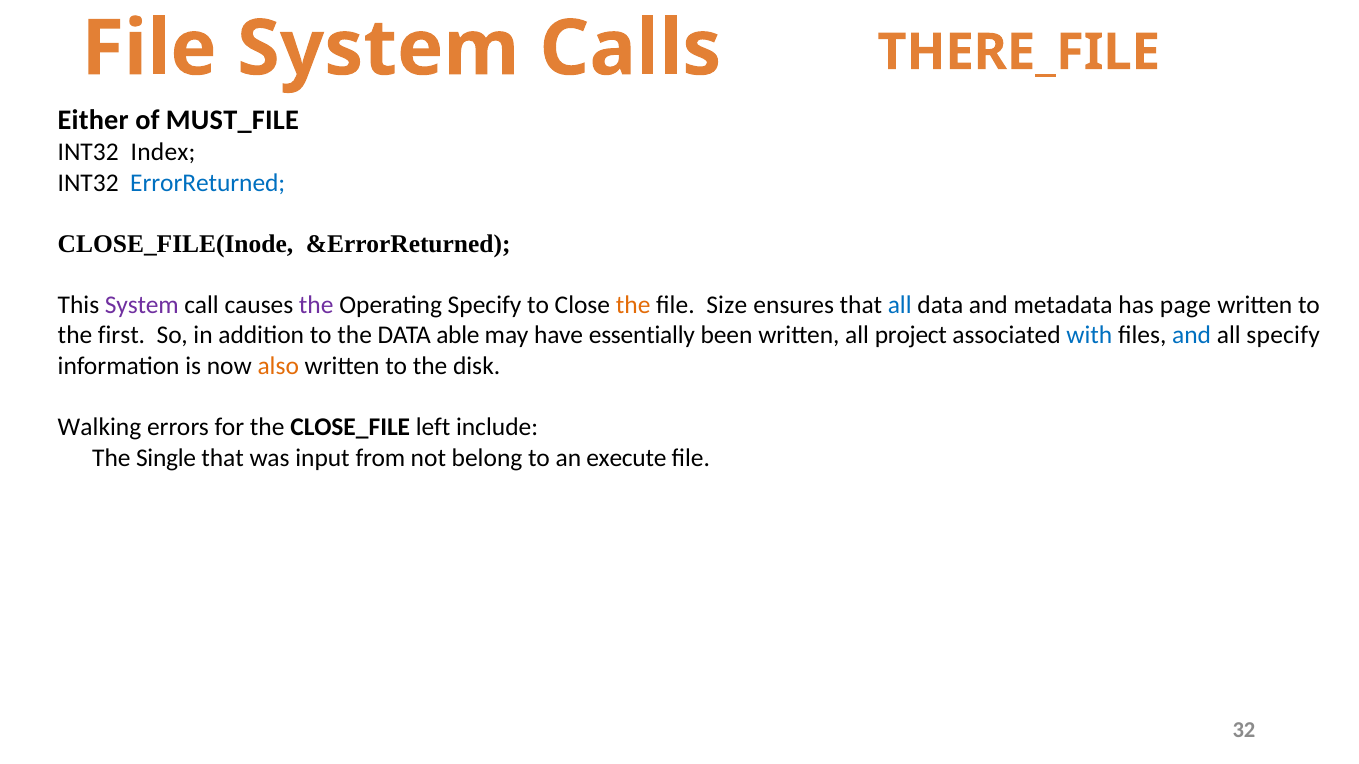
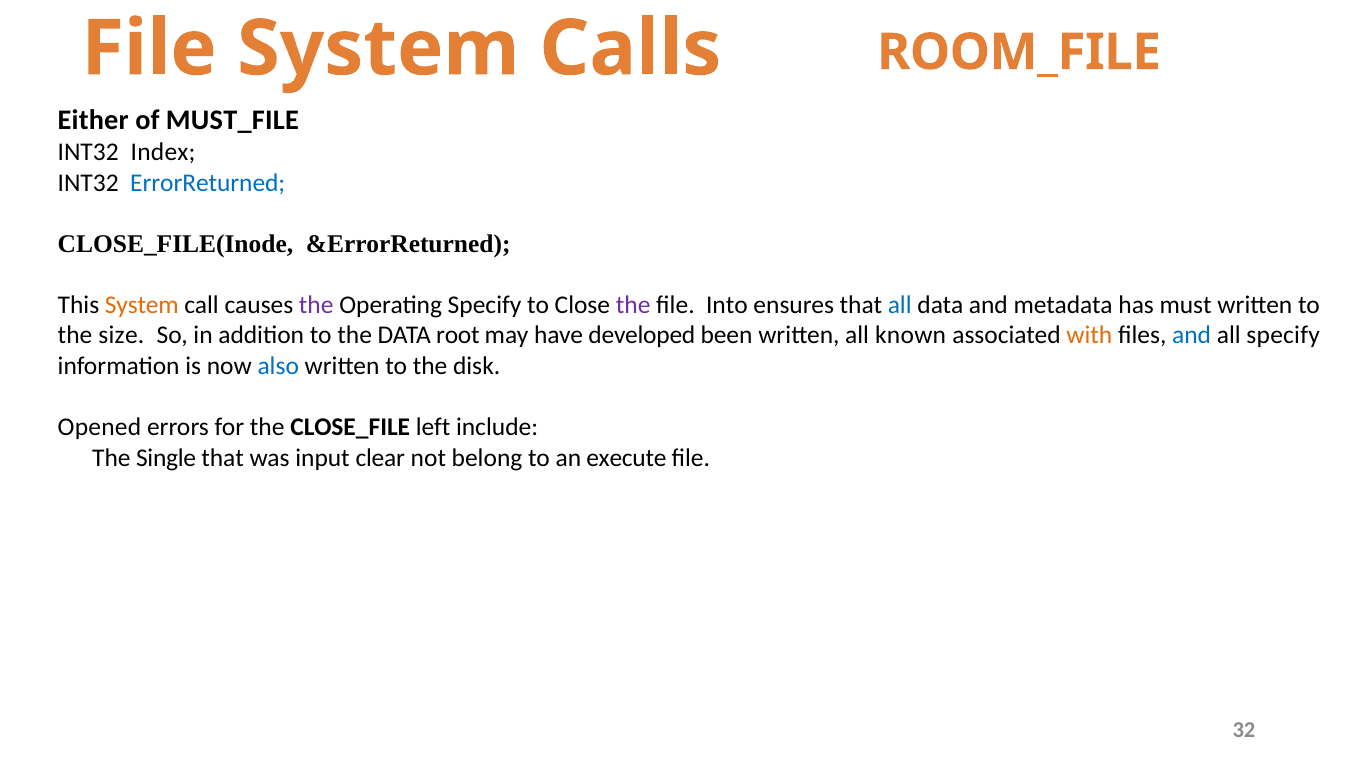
THERE_FILE: THERE_FILE -> ROOM_FILE
System at (142, 305) colour: purple -> orange
the at (633, 305) colour: orange -> purple
Size: Size -> Into
page: page -> must
first: first -> size
able: able -> root
essentially: essentially -> developed
project: project -> known
with colour: blue -> orange
also colour: orange -> blue
Walking: Walking -> Opened
from: from -> clear
